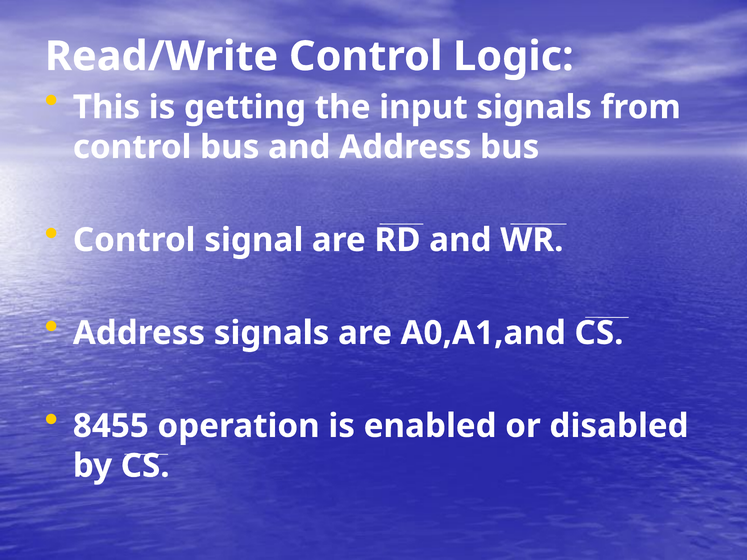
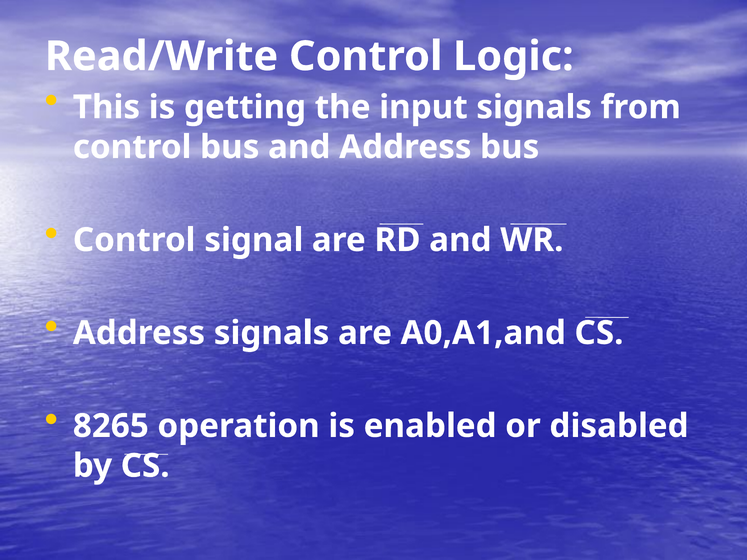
8455: 8455 -> 8265
